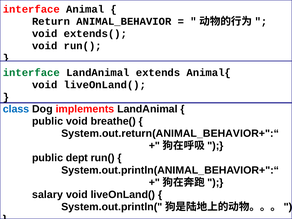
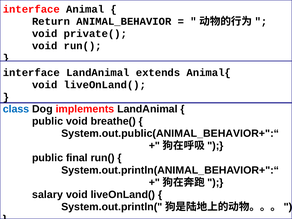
extends(: extends( -> private(
interface at (31, 73) colour: green -> black
System.out.return(ANIMAL_BEHAVIOR+":“: System.out.return(ANIMAL_BEHAVIOR+":“ -> System.out.public(ANIMAL_BEHAVIOR+":“
dept: dept -> final
